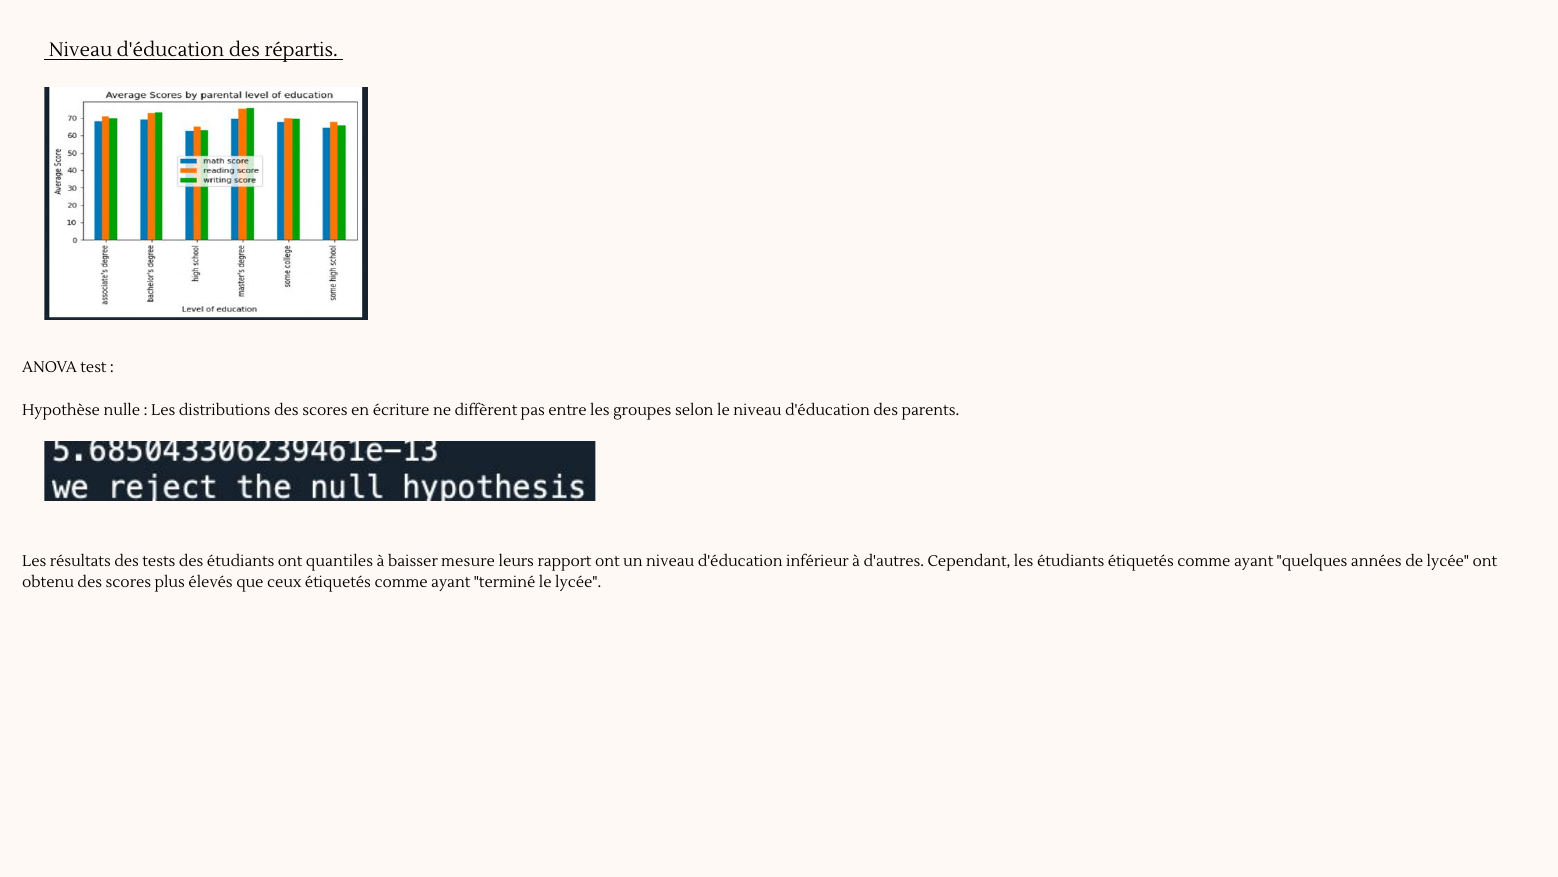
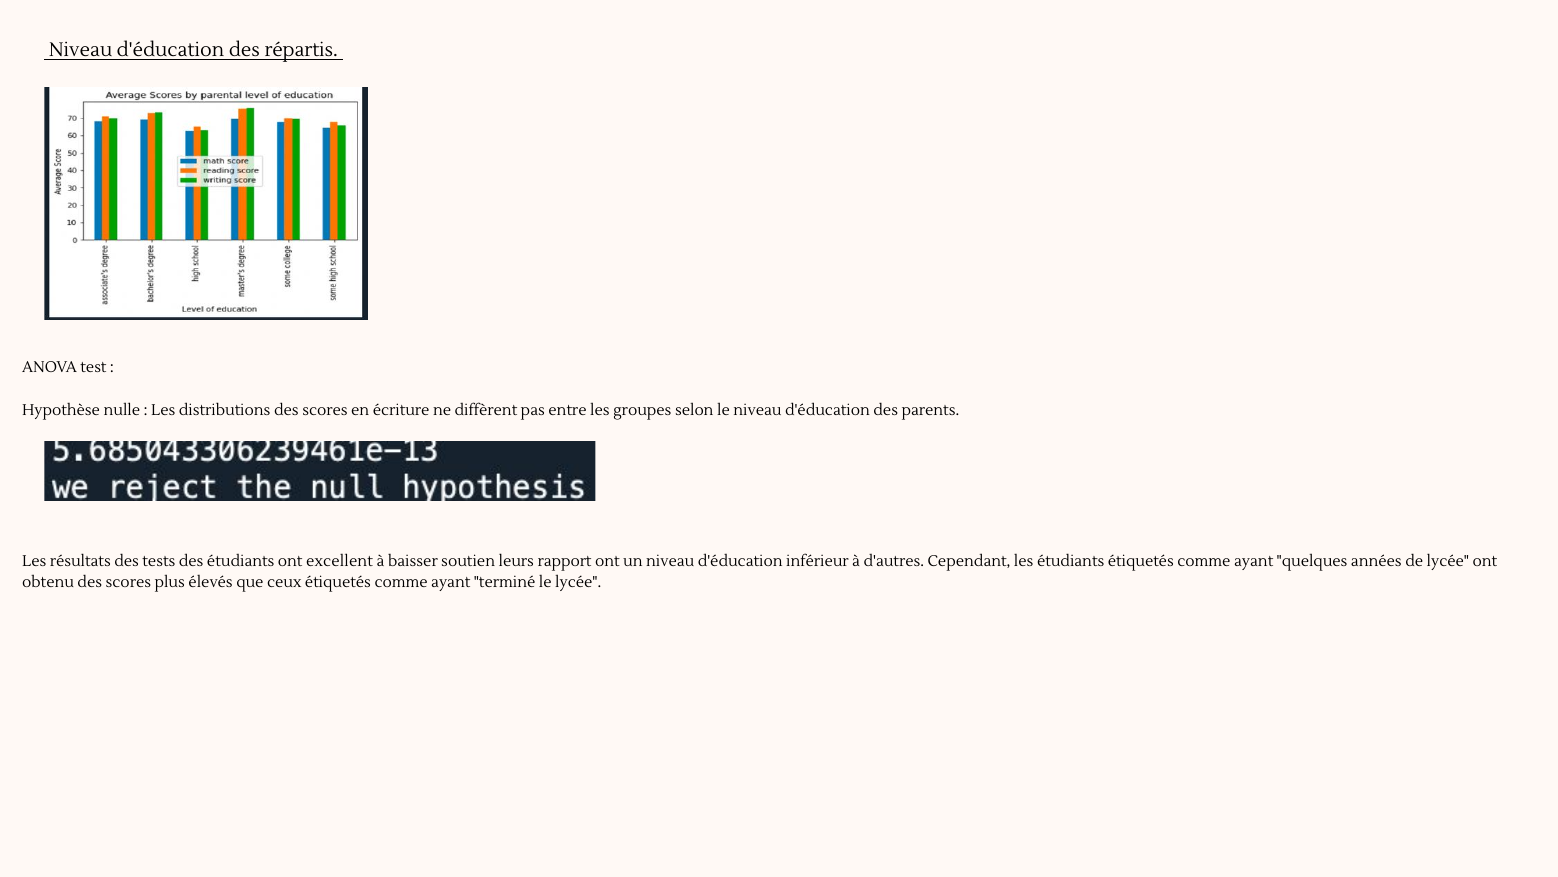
quantiles: quantiles -> excellent
mesure: mesure -> soutien
